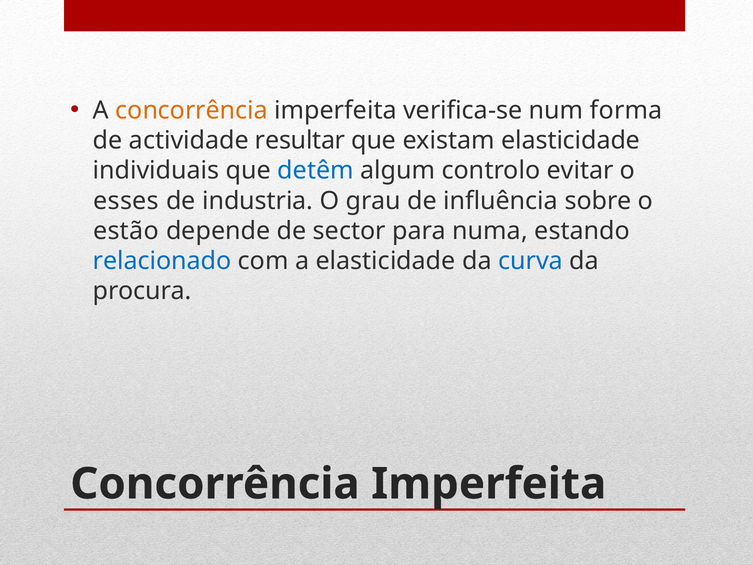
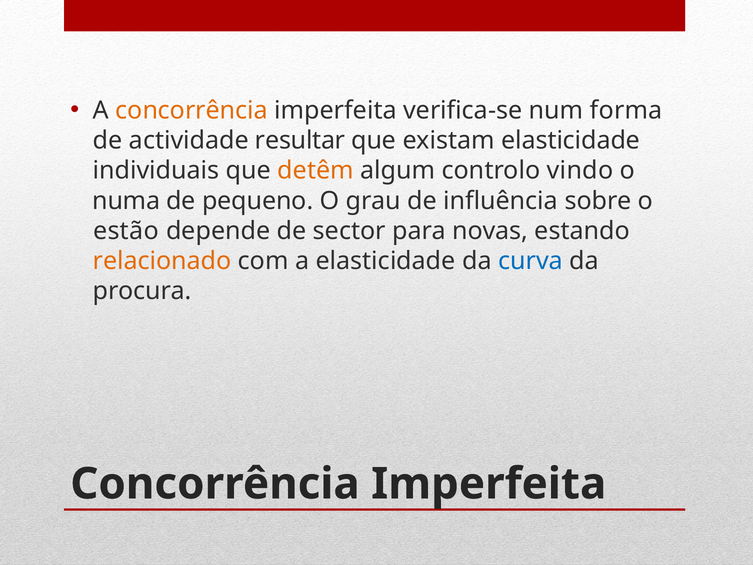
detêm colour: blue -> orange
evitar: evitar -> vindo
esses: esses -> numa
industria: industria -> pequeno
numa: numa -> novas
relacionado colour: blue -> orange
